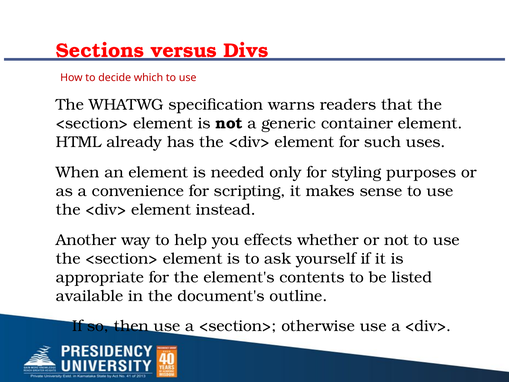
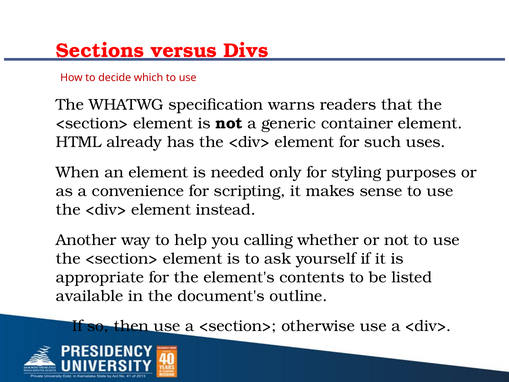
effects: effects -> calling
